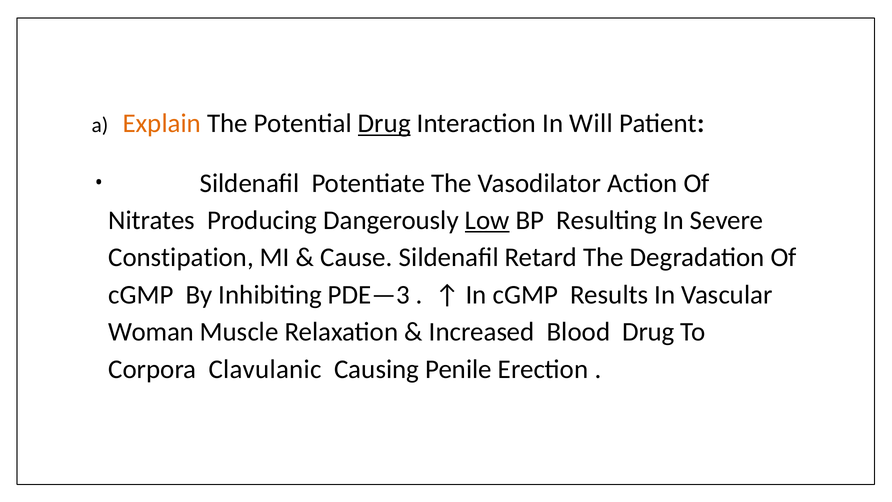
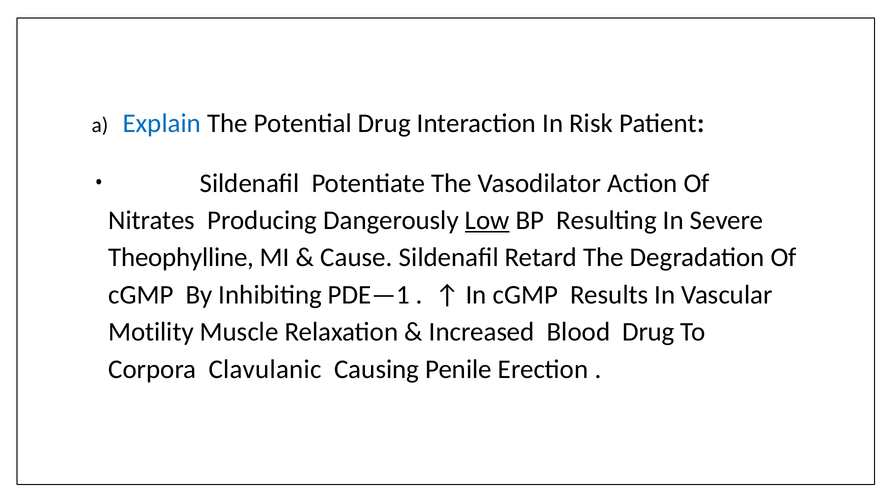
Explain colour: orange -> blue
Drug at (384, 124) underline: present -> none
Will: Will -> Risk
Constipation: Constipation -> Theophylline
PDE—3: PDE—3 -> PDE—1
Woman: Woman -> Motility
